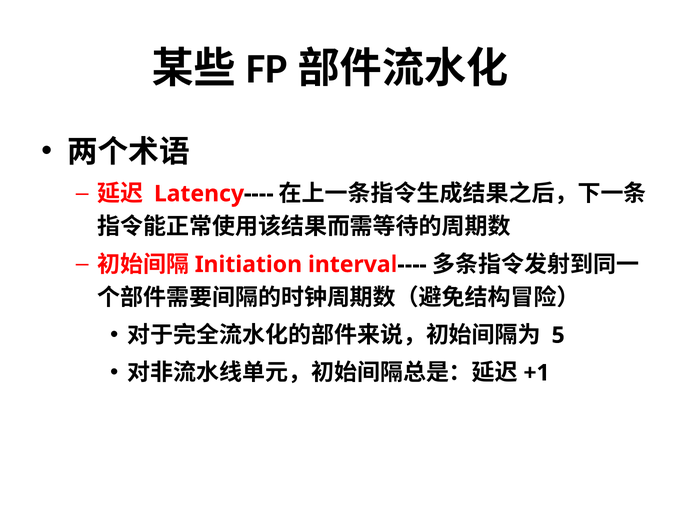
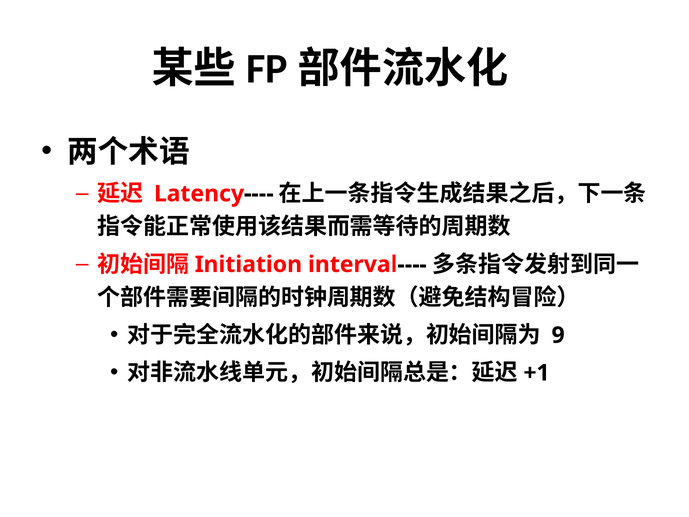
5: 5 -> 9
